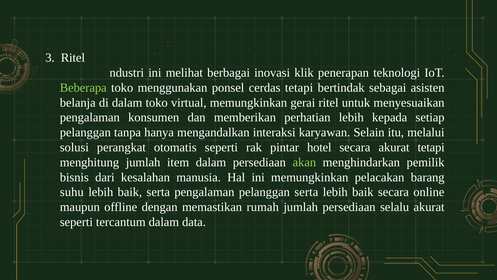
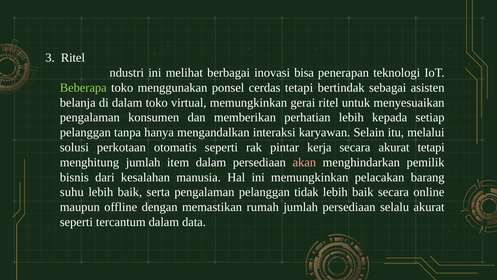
klik: klik -> bisa
perangkat: perangkat -> perkotaan
hotel: hotel -> kerja
akan colour: light green -> pink
pelanggan serta: serta -> tidak
